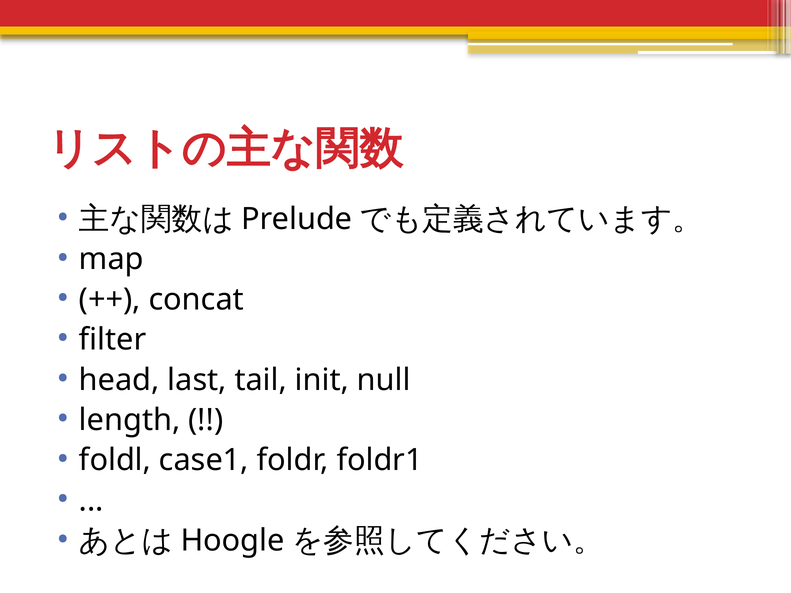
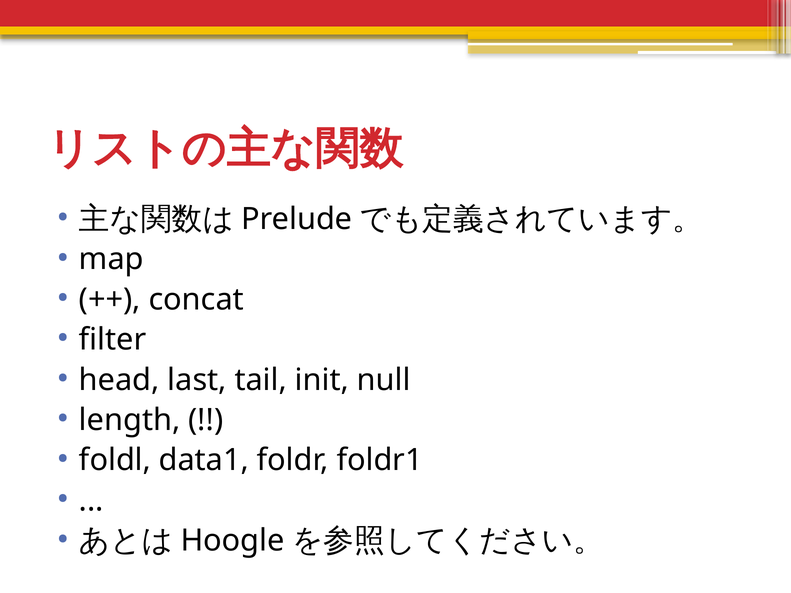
case1: case1 -> data1
